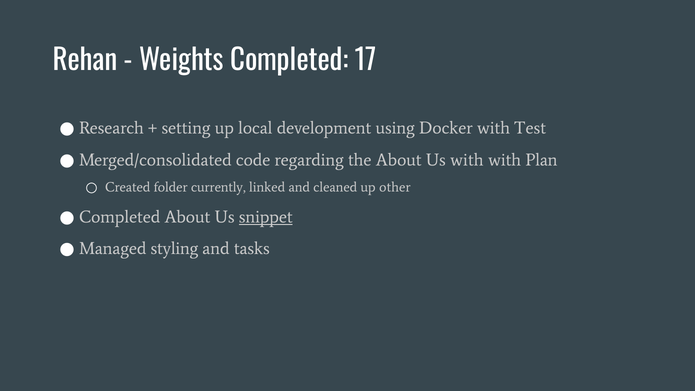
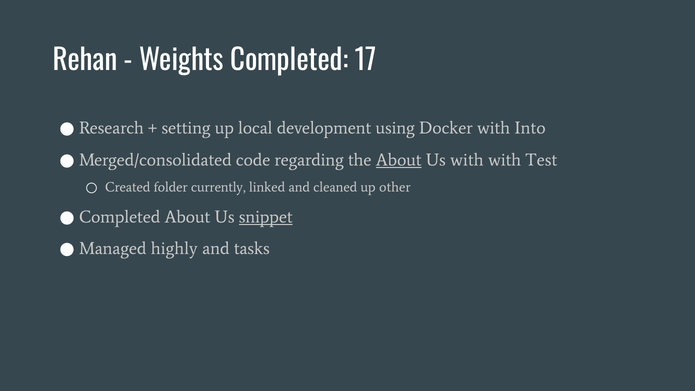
Test: Test -> Into
About at (399, 160) underline: none -> present
Plan: Plan -> Test
styling: styling -> highly
